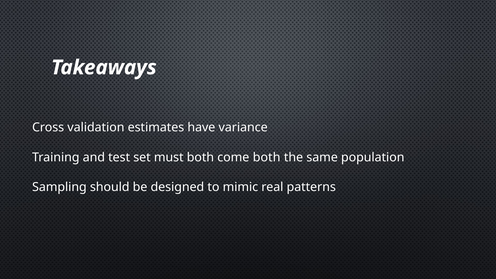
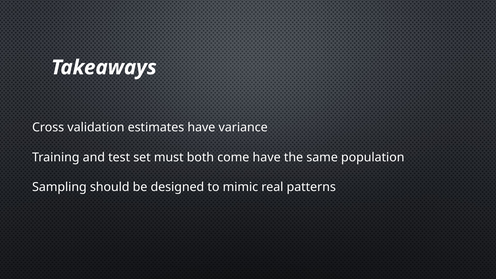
come both: both -> have
